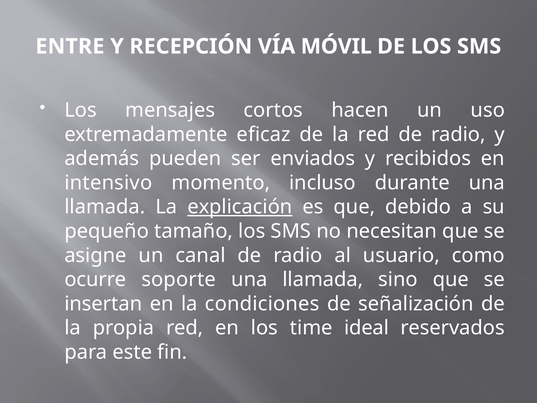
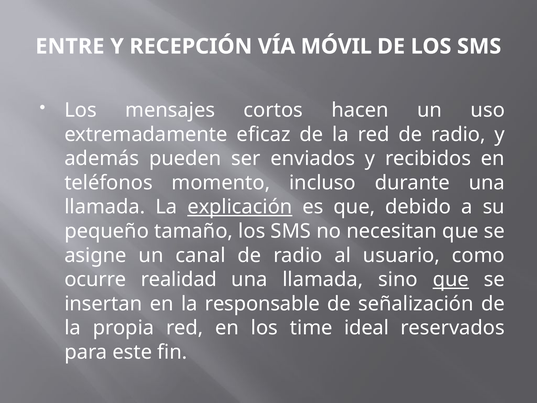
intensivo: intensivo -> teléfonos
soporte: soporte -> realidad
que at (451, 279) underline: none -> present
condiciones: condiciones -> responsable
